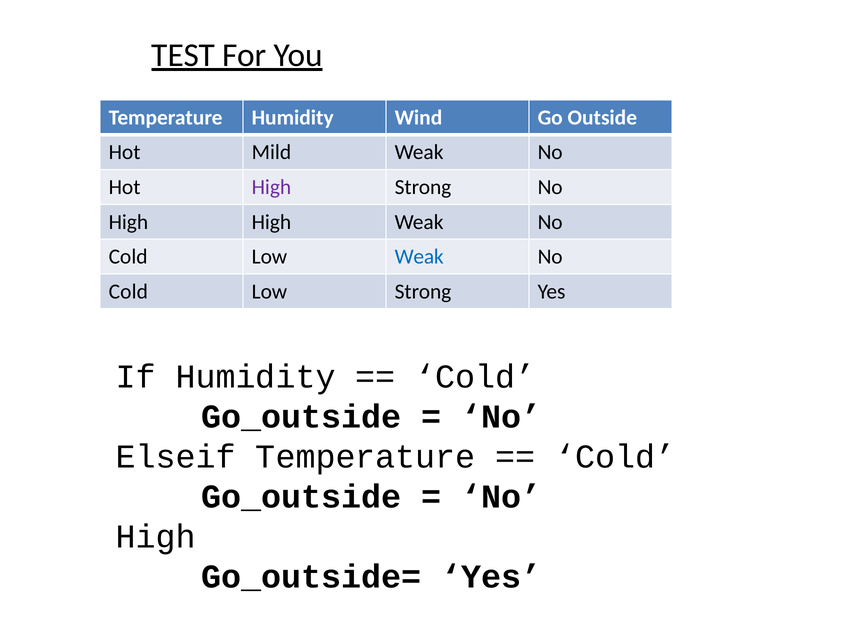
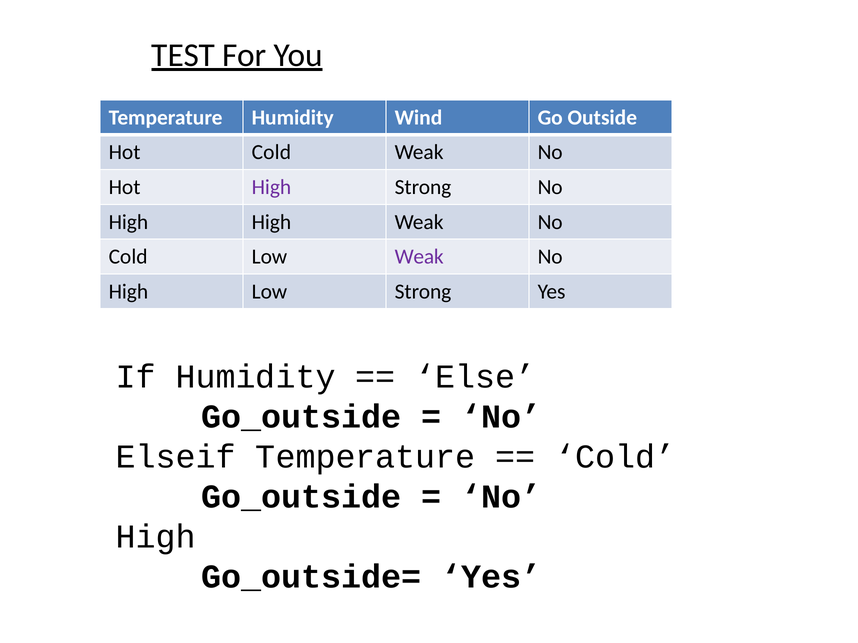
Hot Mild: Mild -> Cold
Weak at (419, 257) colour: blue -> purple
Cold at (128, 292): Cold -> High
Cold at (475, 377): Cold -> Else
